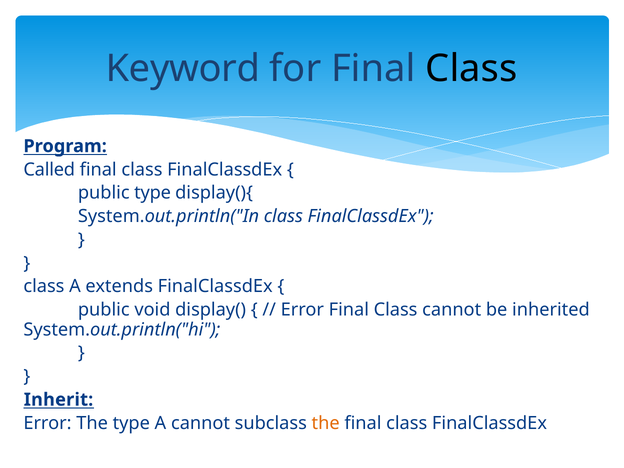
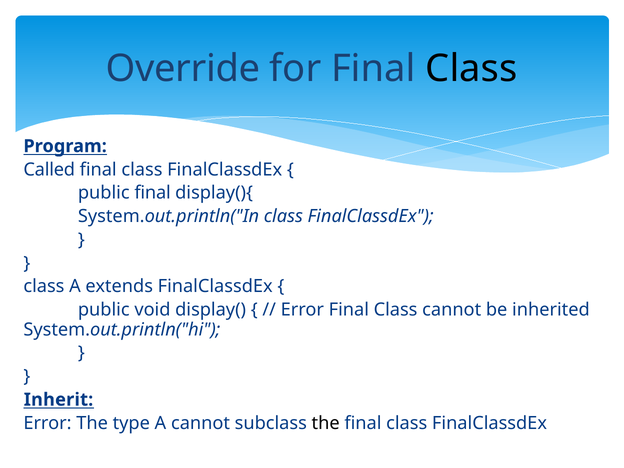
Keyword: Keyword -> Override
public type: type -> final
the at (326, 423) colour: orange -> black
